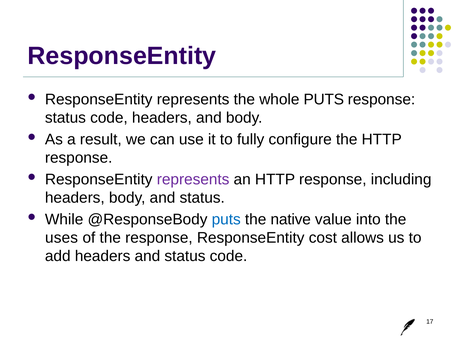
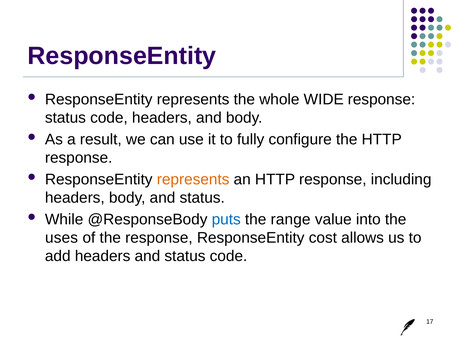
whole PUTS: PUTS -> WIDE
represents at (193, 179) colour: purple -> orange
native: native -> range
